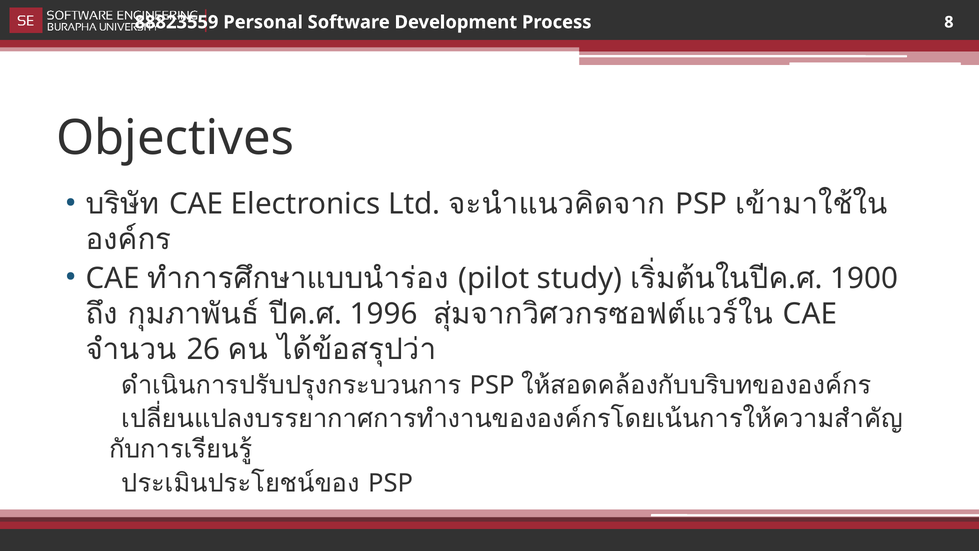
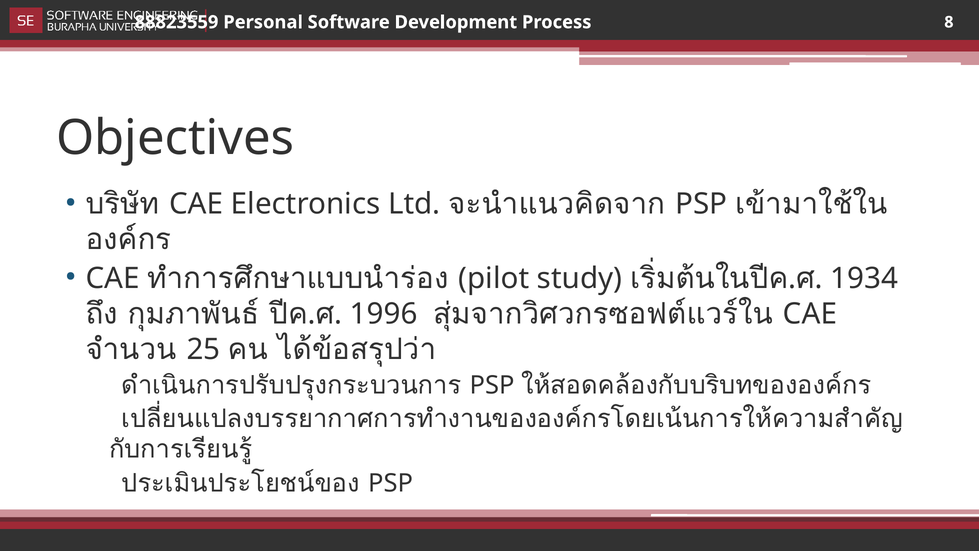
1900: 1900 -> 1934
26: 26 -> 25
